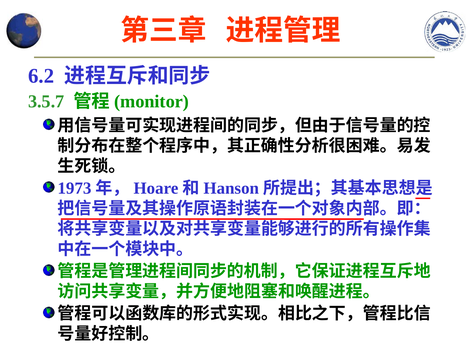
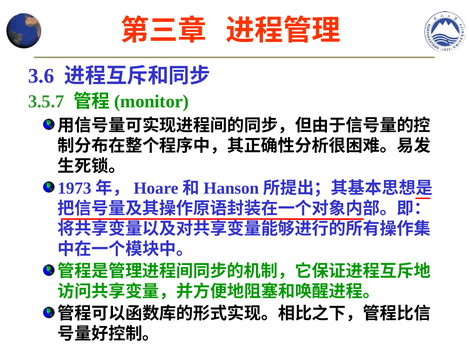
6.2: 6.2 -> 3.6
